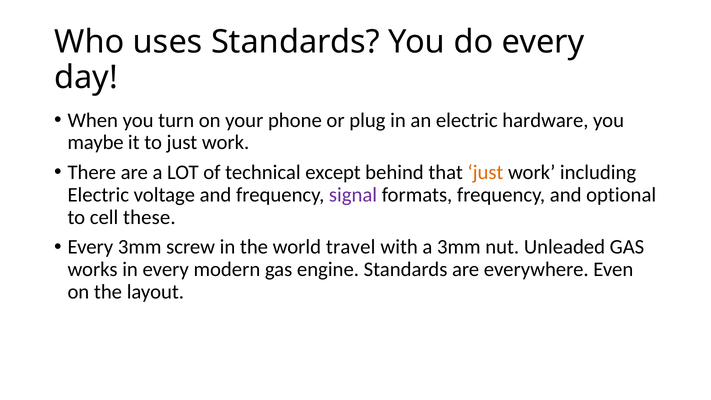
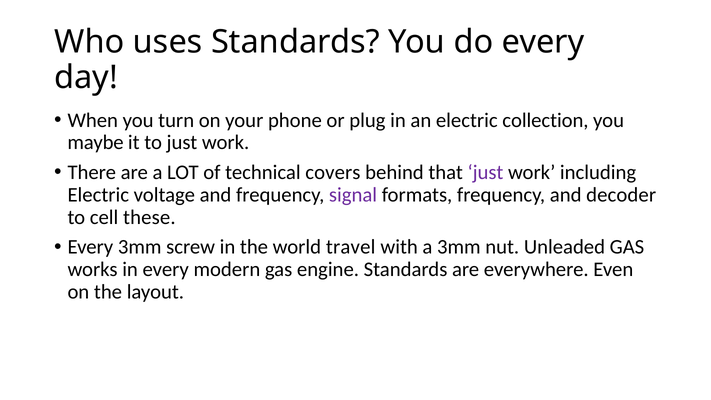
hardware: hardware -> collection
except: except -> covers
just at (485, 172) colour: orange -> purple
optional: optional -> decoder
